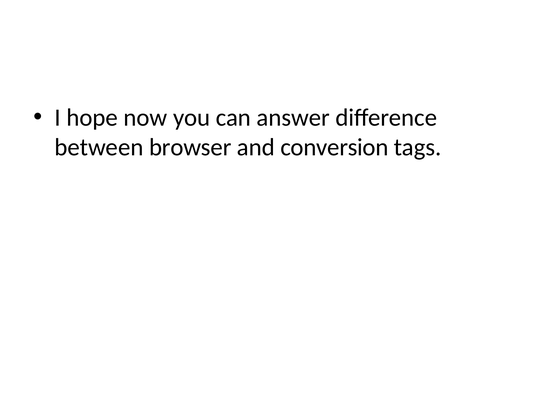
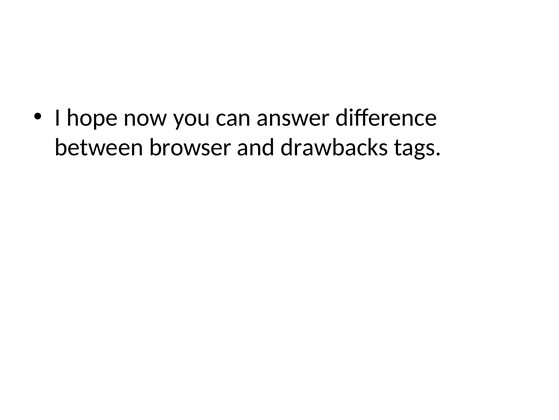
conversion: conversion -> drawbacks
